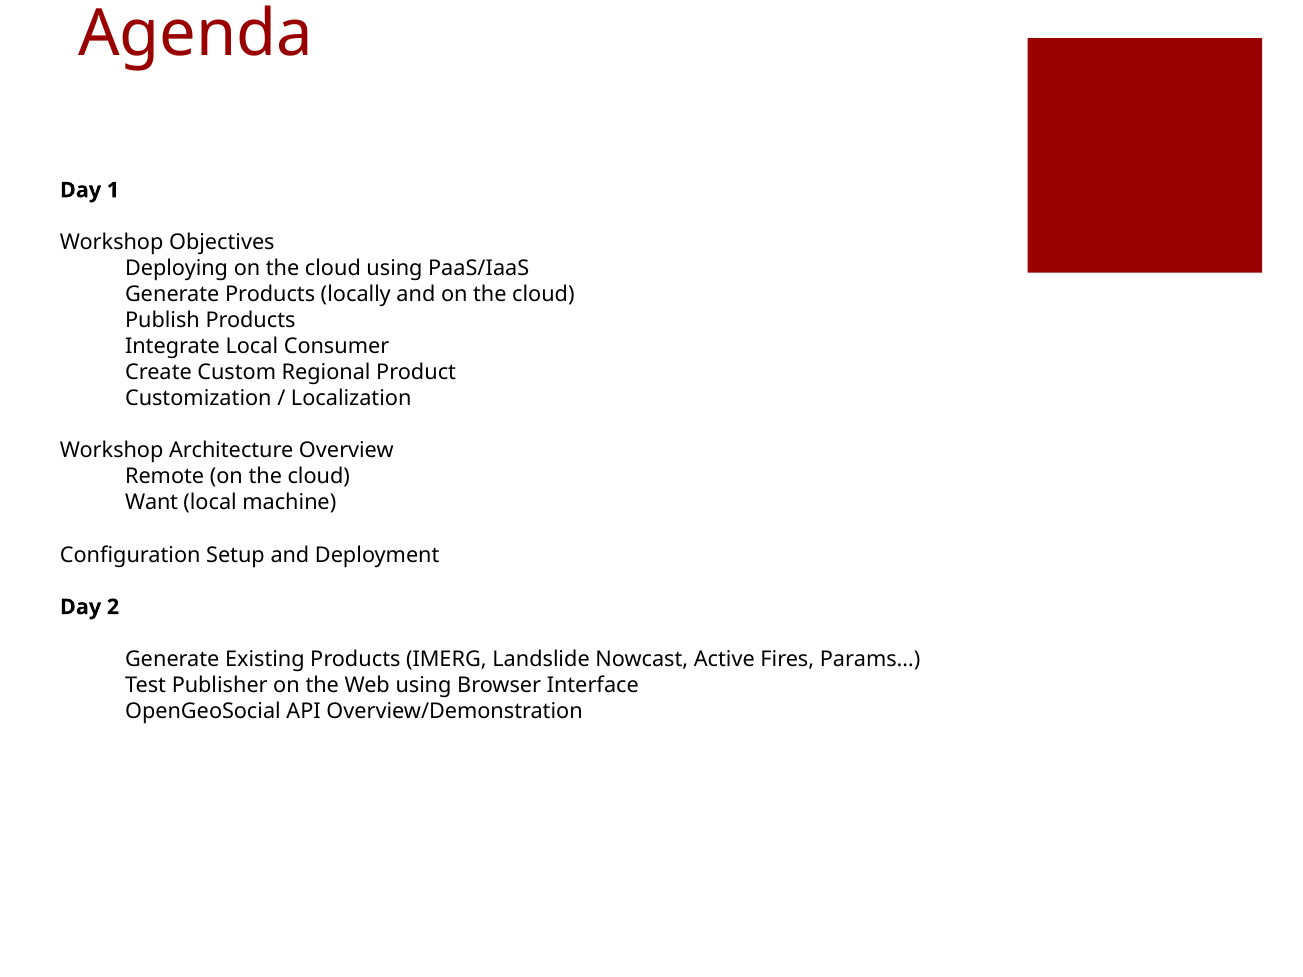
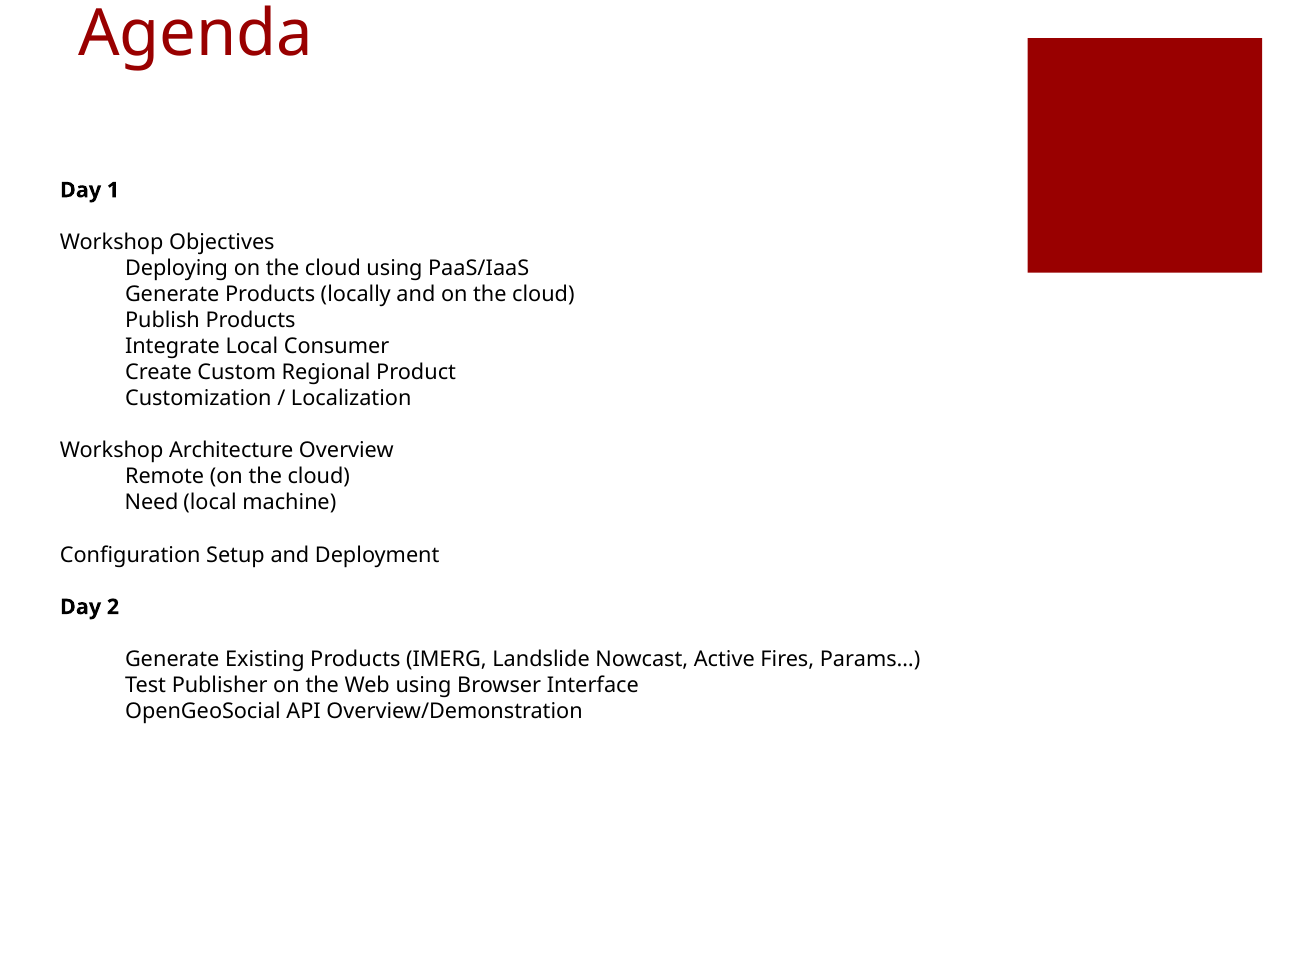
Want: Want -> Need
